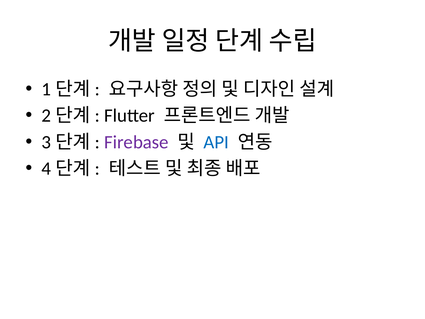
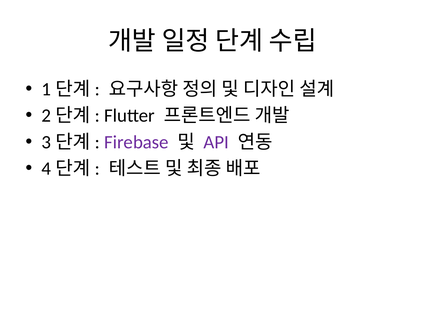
API colour: blue -> purple
